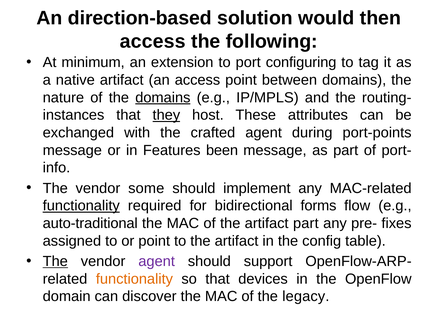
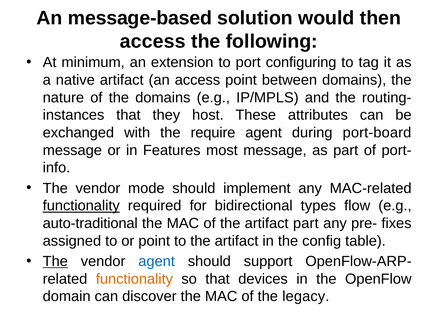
direction-based: direction-based -> message-based
domains at (163, 97) underline: present -> none
they underline: present -> none
crafted: crafted -> require
port-points: port-points -> port-board
been: been -> most
some: some -> mode
forms: forms -> types
agent at (157, 261) colour: purple -> blue
